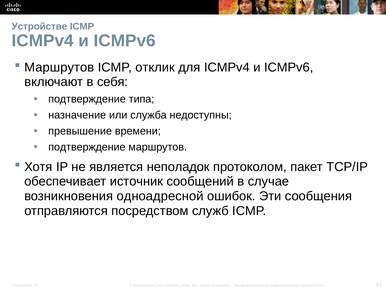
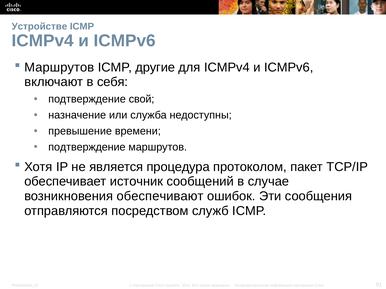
отклик: отклик -> другие
типа: типа -> свой
неполадок: неполадок -> процедура
одноадресной: одноадресной -> обеспечивают
